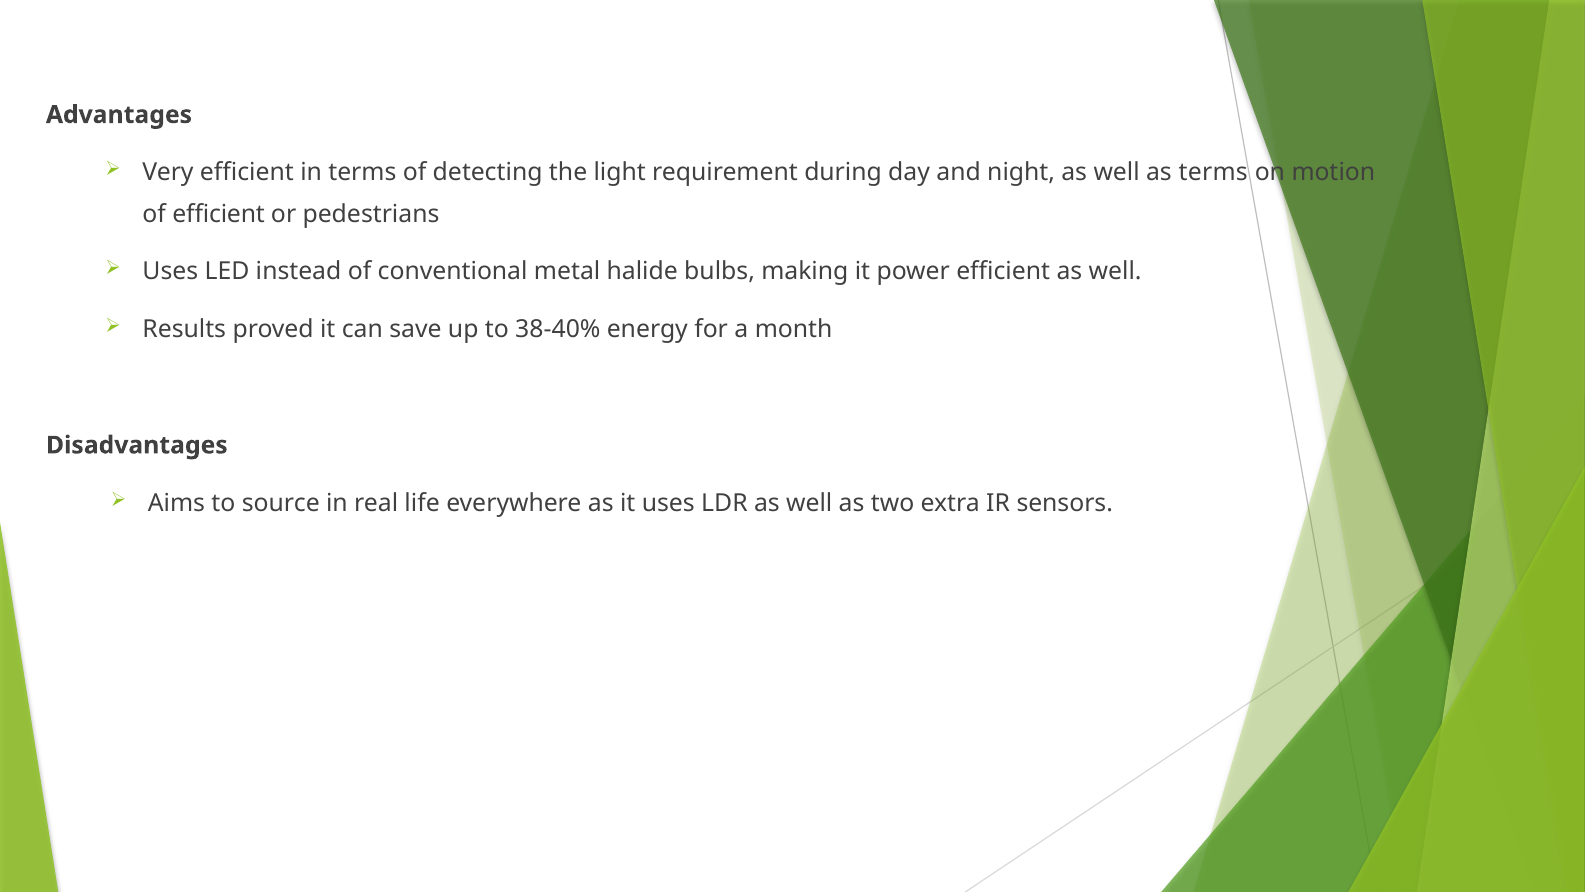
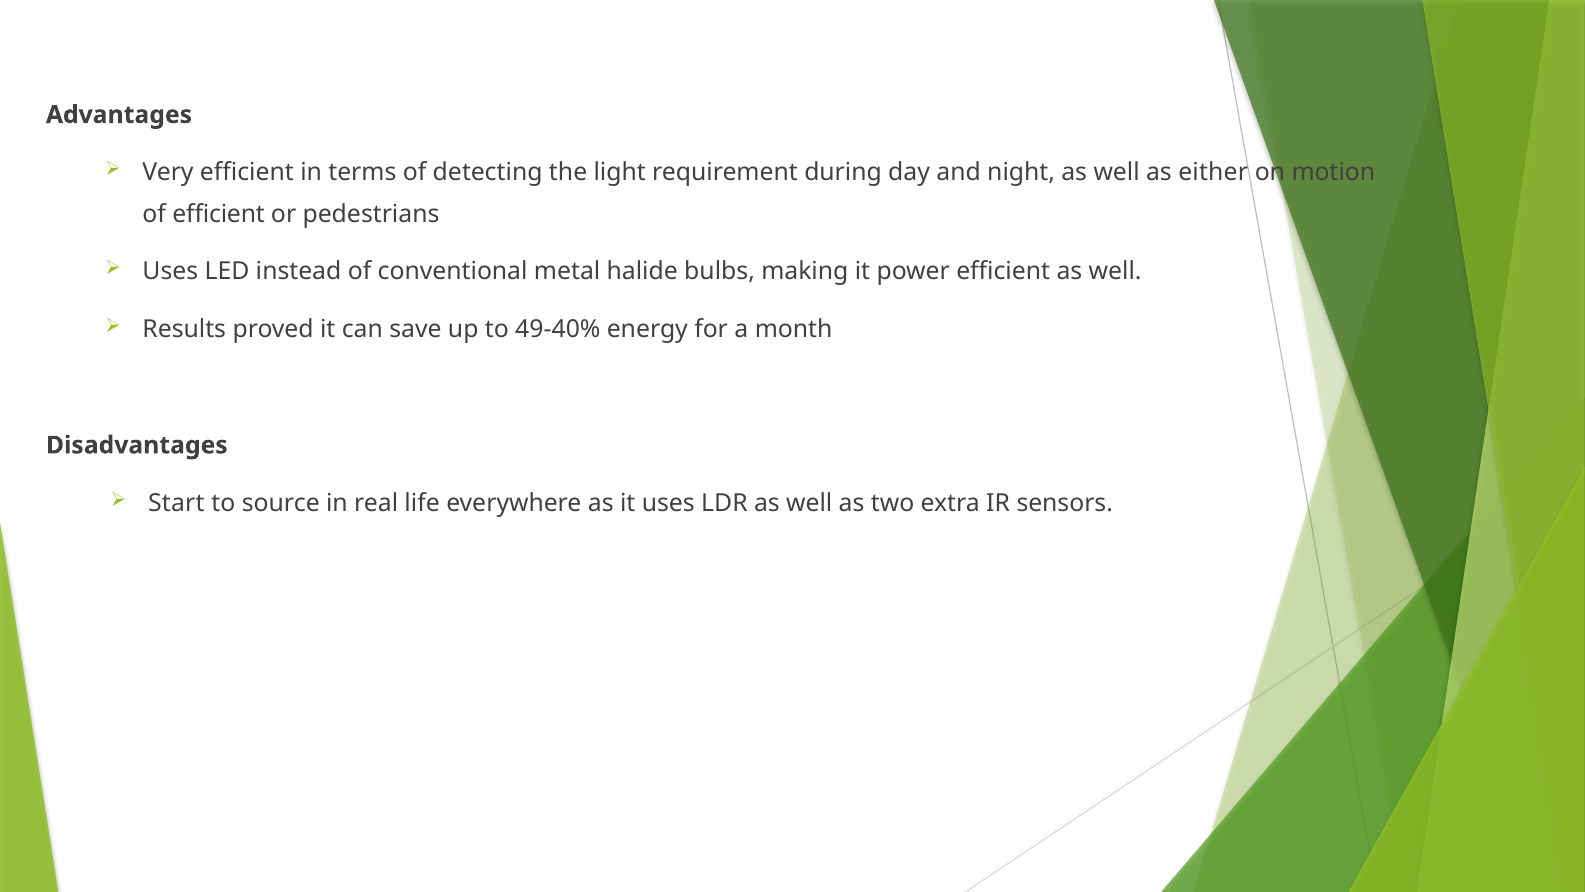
as terms: terms -> either
38-40%: 38-40% -> 49-40%
Aims: Aims -> Start
